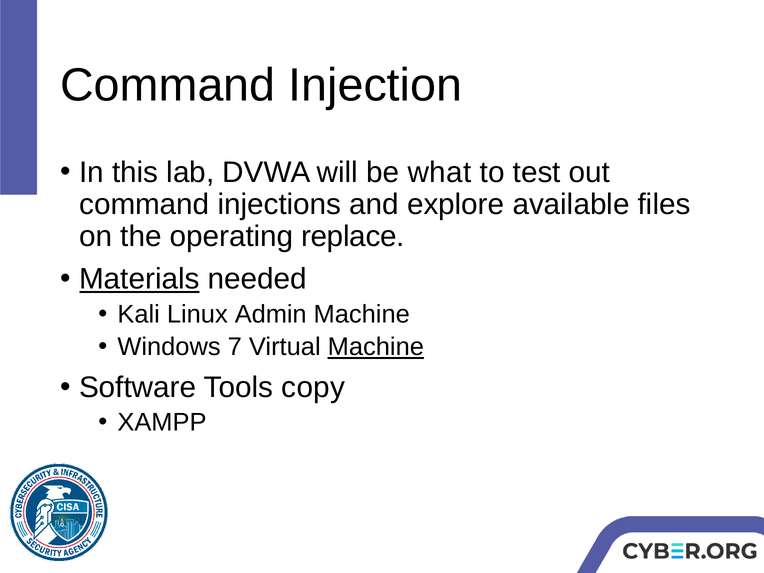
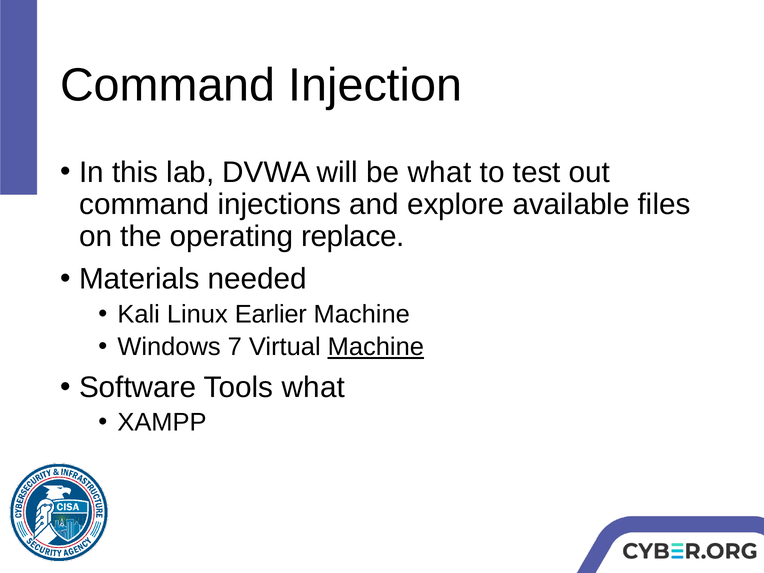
Materials underline: present -> none
Admin: Admin -> Earlier
Tools copy: copy -> what
